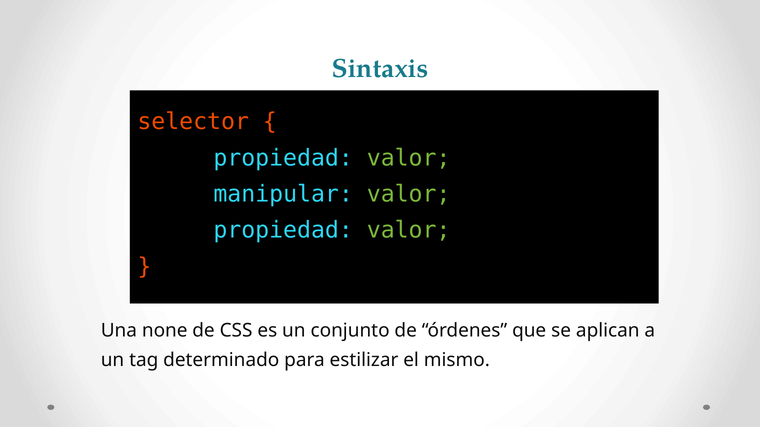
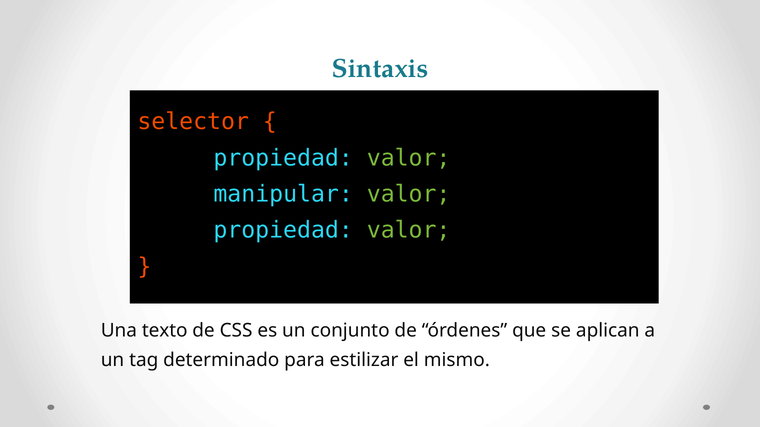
none: none -> texto
